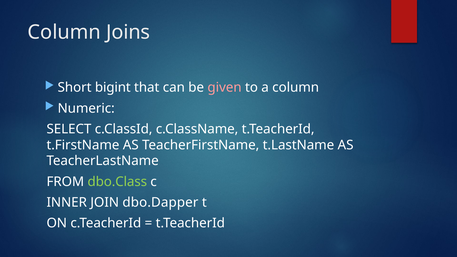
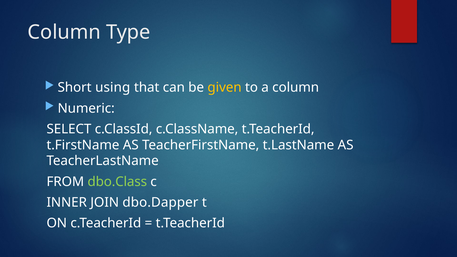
Joins: Joins -> Type
bigint: bigint -> using
given colour: pink -> yellow
